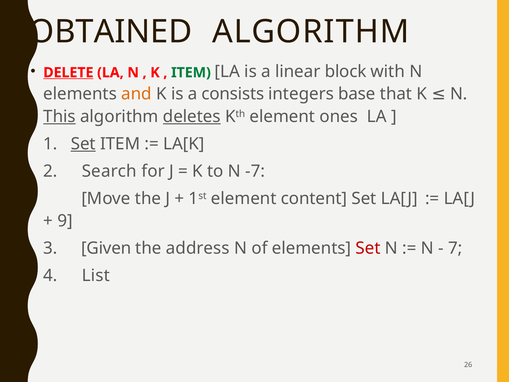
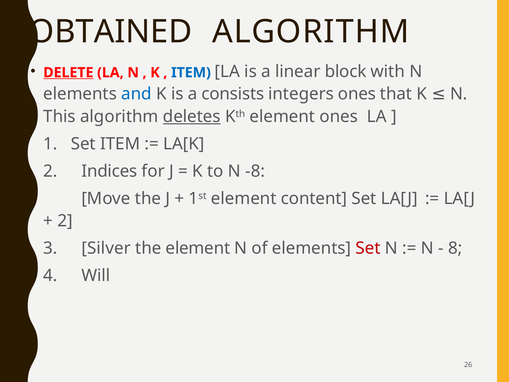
ITEM at (191, 73) colour: green -> blue
and colour: orange -> blue
integers base: base -> ones
This underline: present -> none
Set at (83, 144) underline: present -> none
Search: Search -> Indices
-7: -7 -> -8
9 at (65, 221): 9 -> 2
Given: Given -> Silver
the address: address -> element
7: 7 -> 8
List: List -> Will
